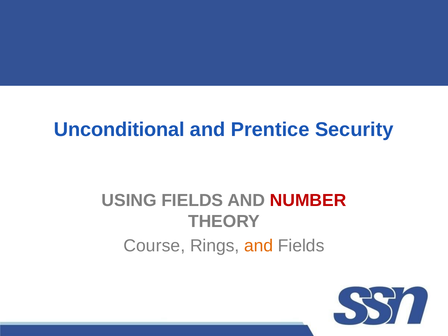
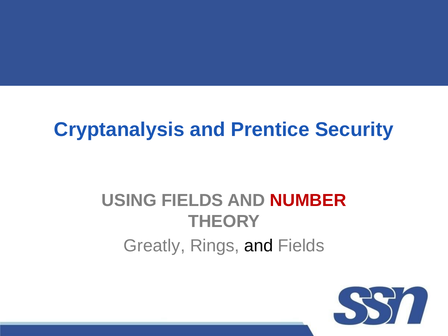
Unconditional: Unconditional -> Cryptanalysis
Course: Course -> Greatly
and at (259, 246) colour: orange -> black
